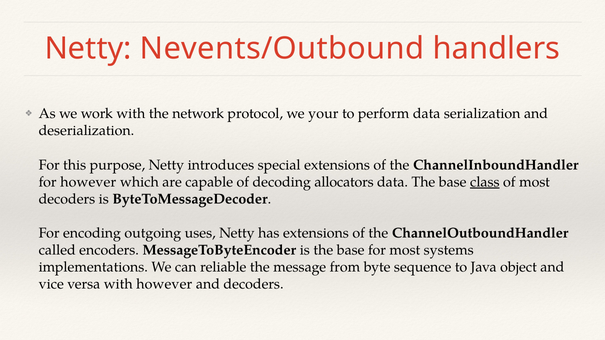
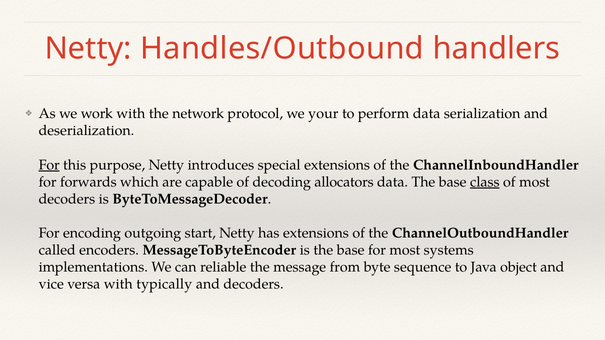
Nevents/Outbound: Nevents/Outbound -> Handles/Outbound
For at (49, 165) underline: none -> present
for however: however -> forwards
uses: uses -> start
with however: however -> typically
